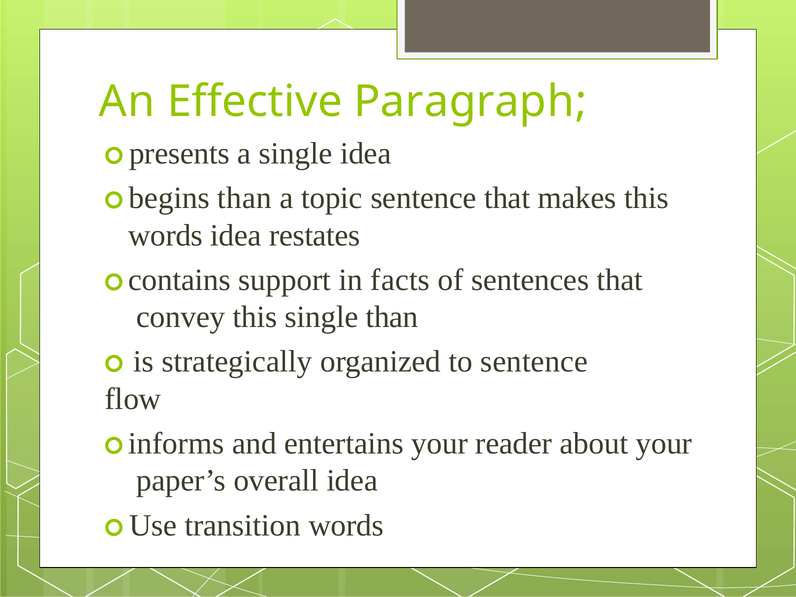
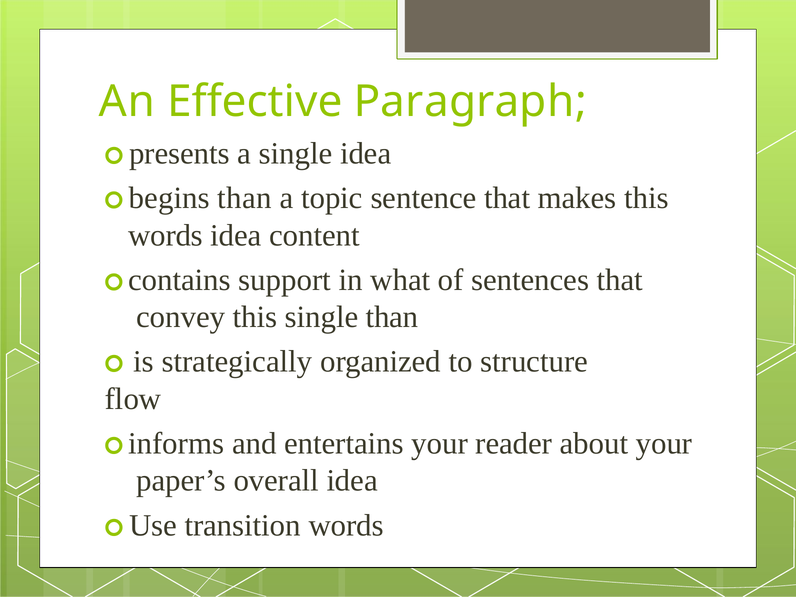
restates: restates -> content
facts: facts -> what
to sentence: sentence -> structure
